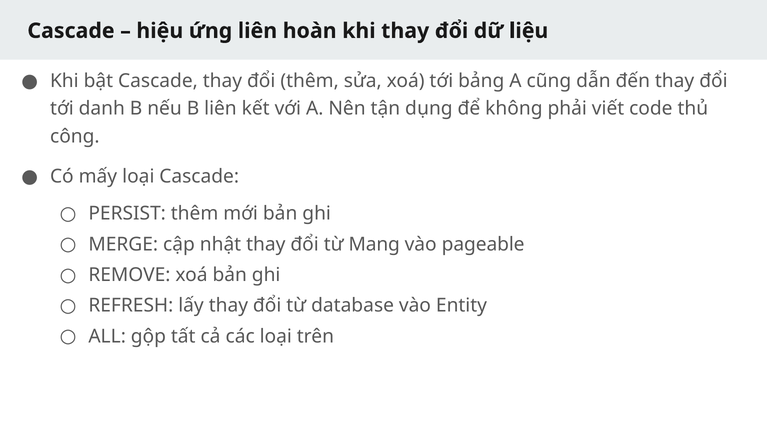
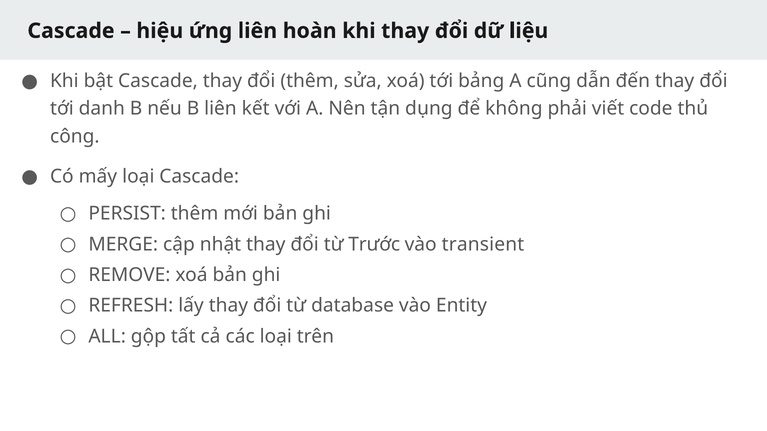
Mang: Mang -> Trước
pageable: pageable -> transient
